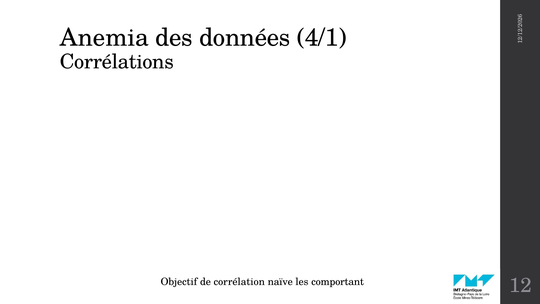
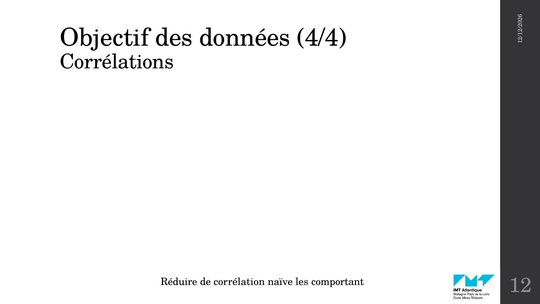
Anemia: Anemia -> Objectif
4/1: 4/1 -> 4/4
Objectif: Objectif -> Réduire
